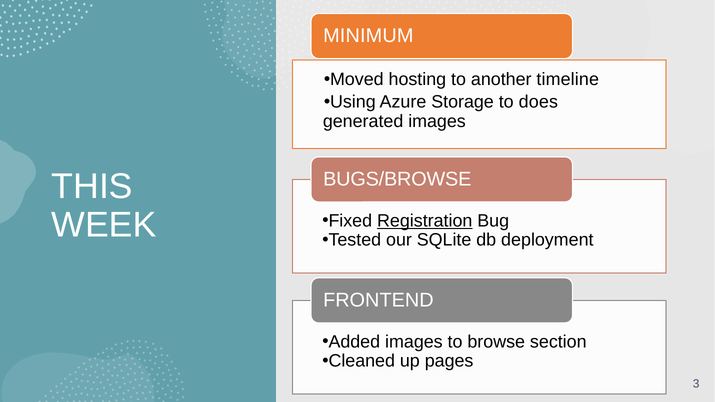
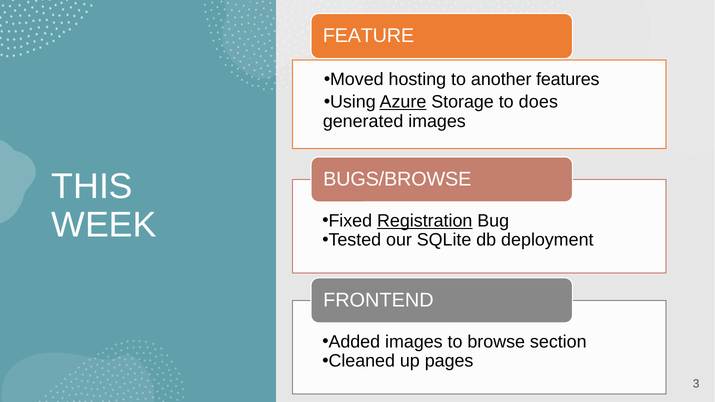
MINIMUM: MINIMUM -> FEATURE
timeline: timeline -> features
Azure underline: none -> present
